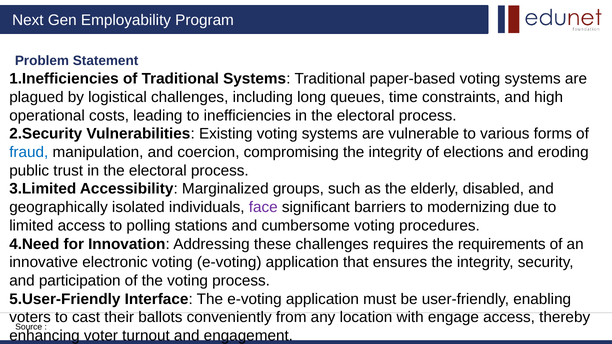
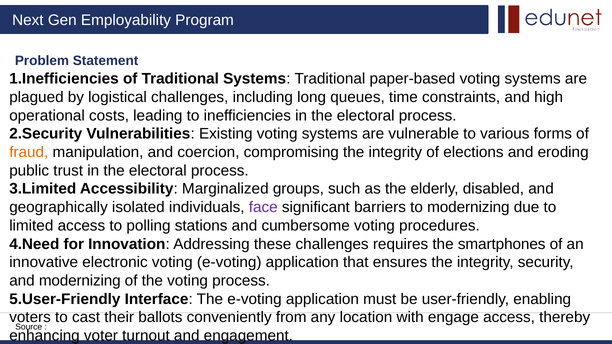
fraud colour: blue -> orange
requirements: requirements -> smartphones
and participation: participation -> modernizing
